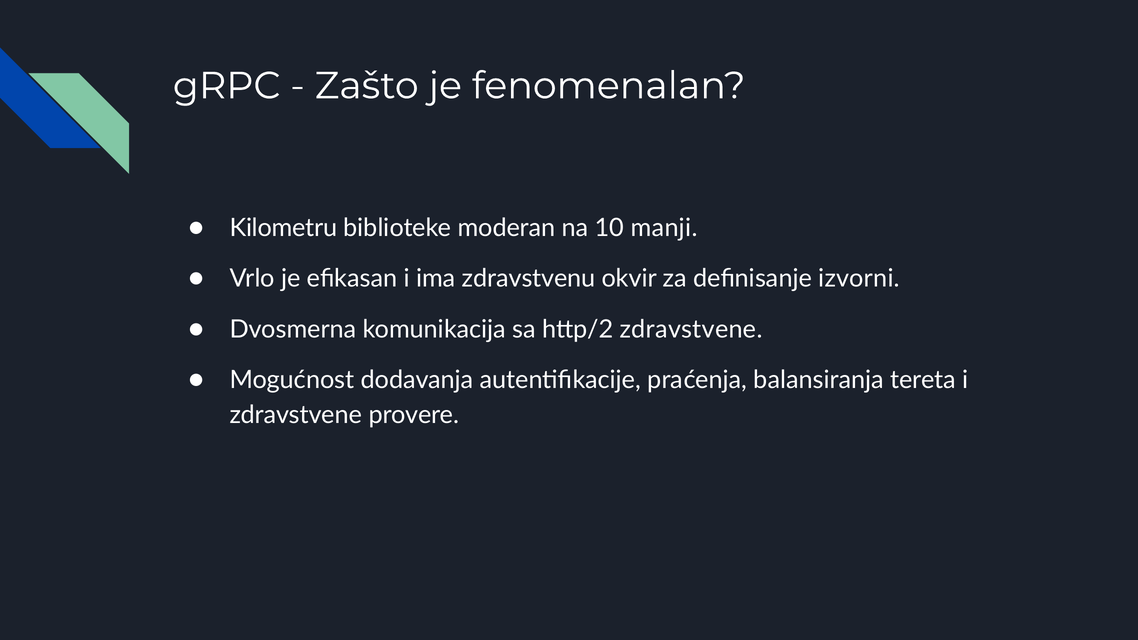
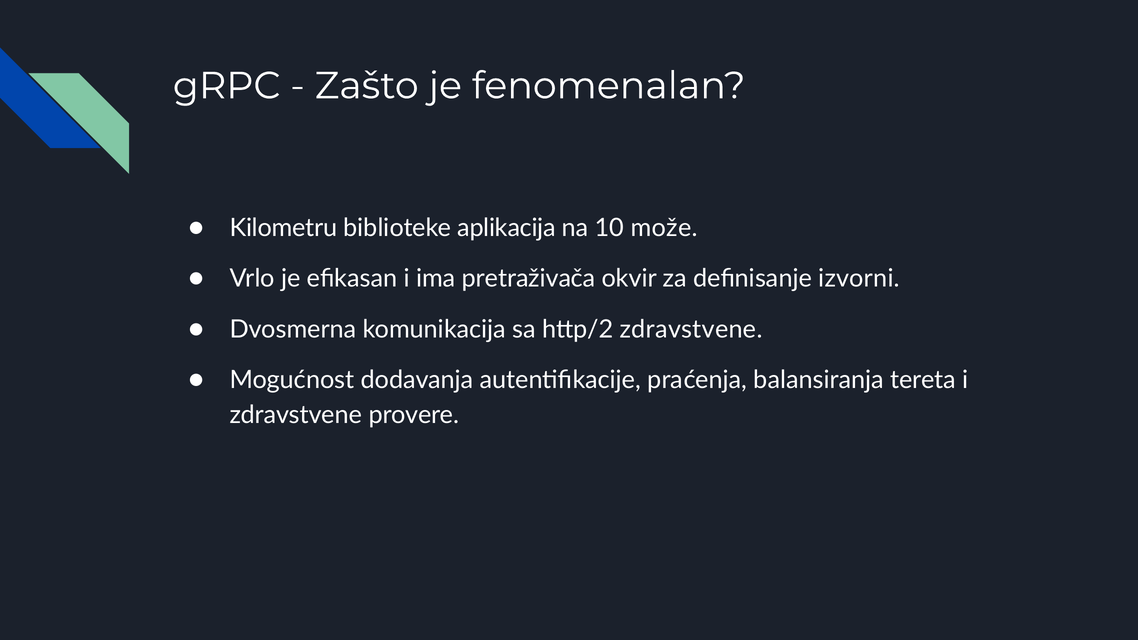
moderan: moderan -> aplikacija
manji: manji -> može
zdravstvenu: zdravstvenu -> pretraživača
